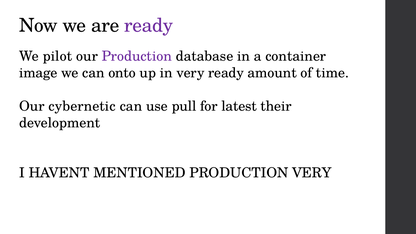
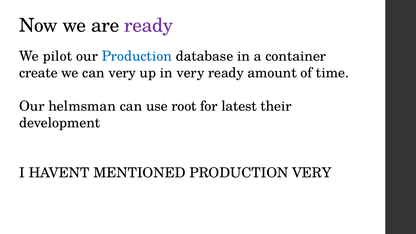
Production at (137, 56) colour: purple -> blue
image: image -> create
can onto: onto -> very
cybernetic: cybernetic -> helmsman
pull: pull -> root
